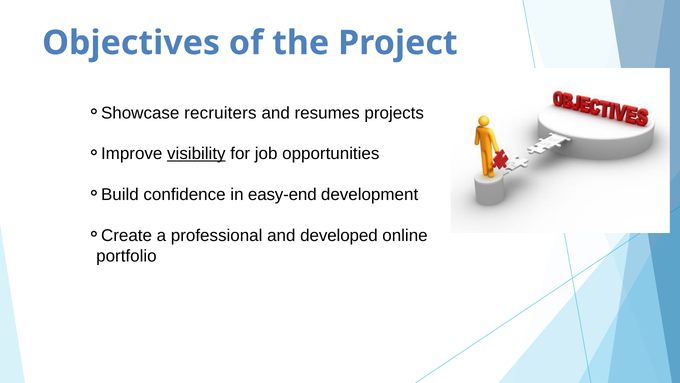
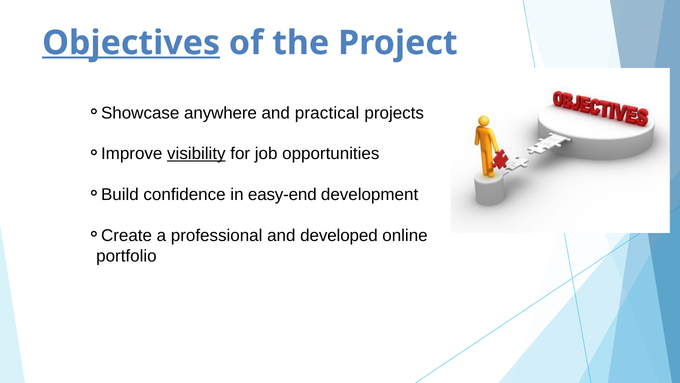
Objectives underline: none -> present
recruiters: recruiters -> anywhere
resumes: resumes -> practical
